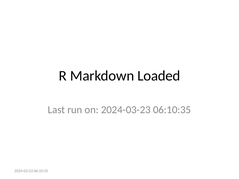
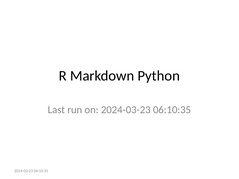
Loaded: Loaded -> Python
